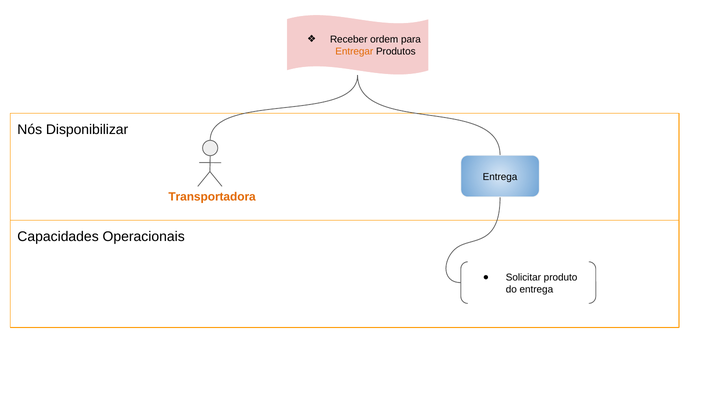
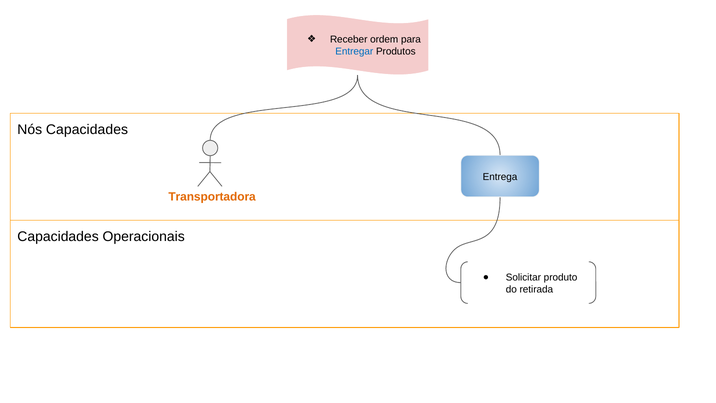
Entregar colour: orange -> blue
Nós Disponibilizar: Disponibilizar -> Capacidades
do entrega: entrega -> retirada
